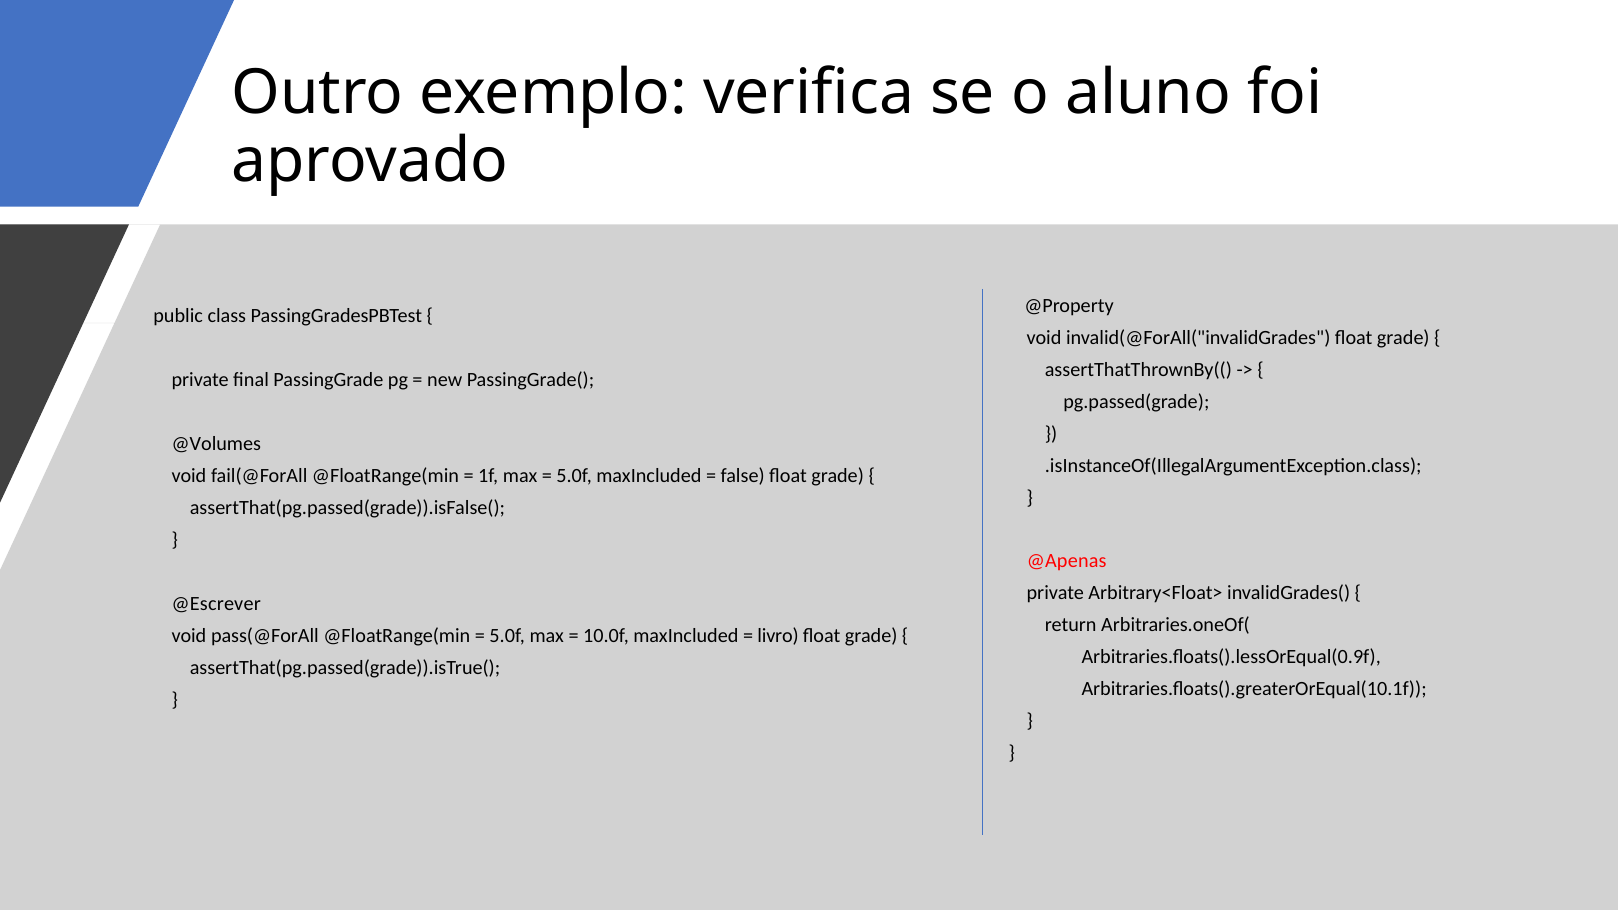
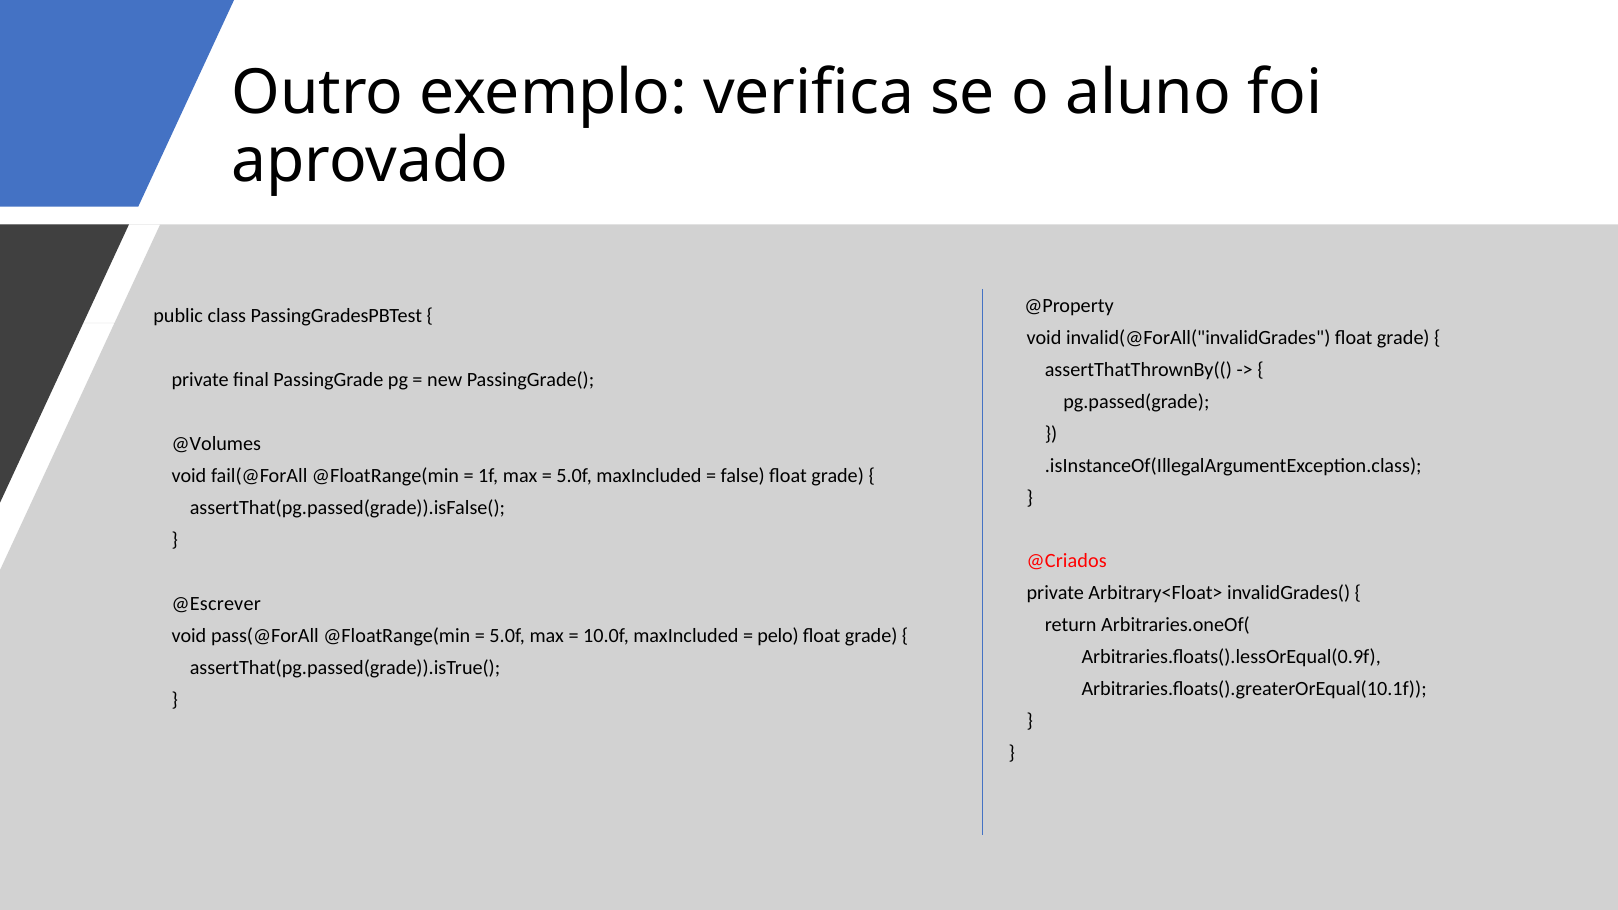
@Apenas: @Apenas -> @Criados
livro: livro -> pelo
